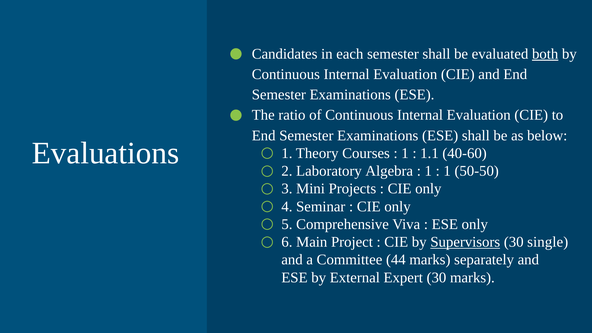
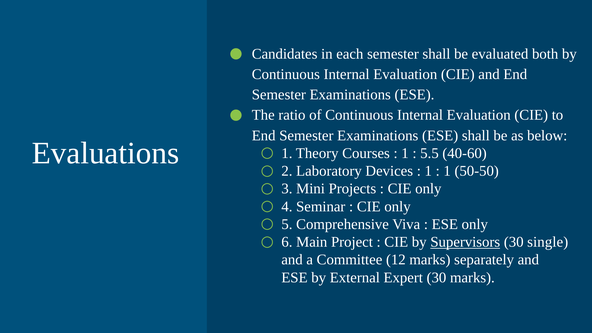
both underline: present -> none
1.1: 1.1 -> 5.5
Algebra: Algebra -> Devices
44: 44 -> 12
